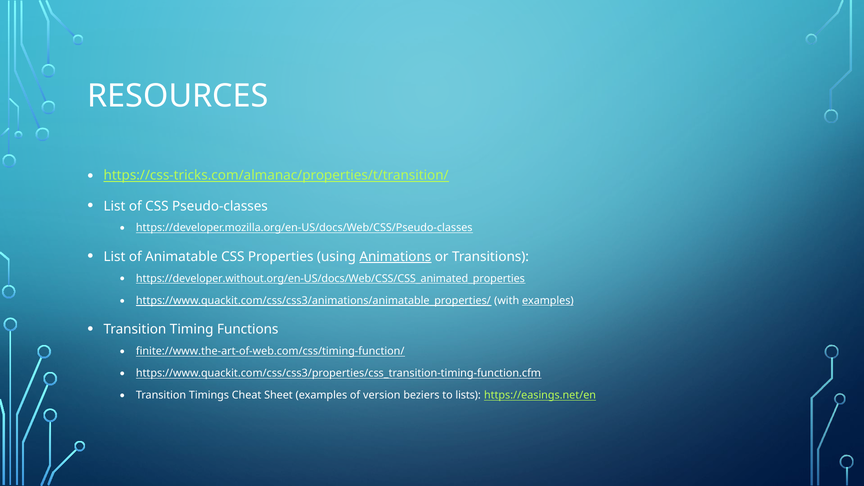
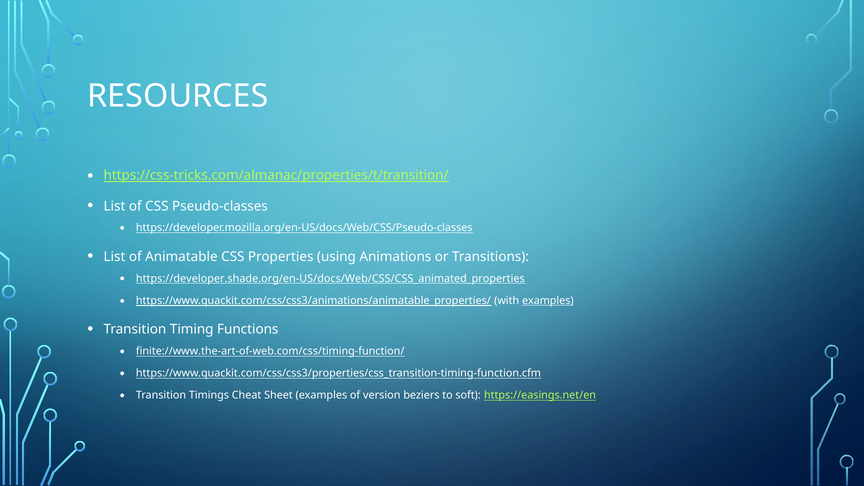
Animations underline: present -> none
https://developer.without.org/en-US/docs/Web/CSS/CSS_animated_properties: https://developer.without.org/en-US/docs/Web/CSS/CSS_animated_properties -> https://developer.shade.org/en-US/docs/Web/CSS/CSS_animated_properties
lists: lists -> soft
